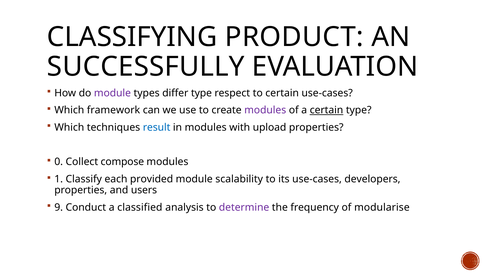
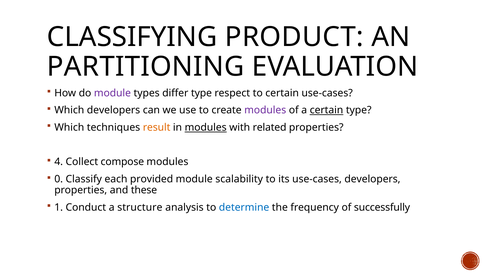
SUCCESSFULLY: SUCCESSFULLY -> PARTITIONING
Which framework: framework -> developers
result colour: blue -> orange
modules at (206, 128) underline: none -> present
upload: upload -> related
0: 0 -> 4
1: 1 -> 0
users: users -> these
9: 9 -> 1
classified: classified -> structure
determine colour: purple -> blue
modularise: modularise -> successfully
